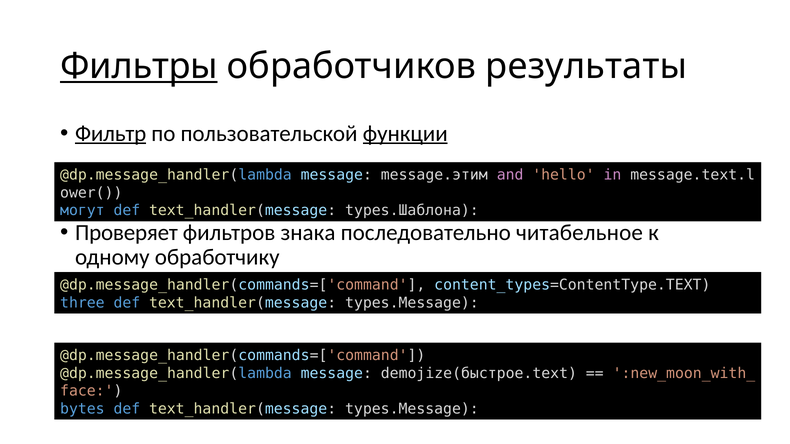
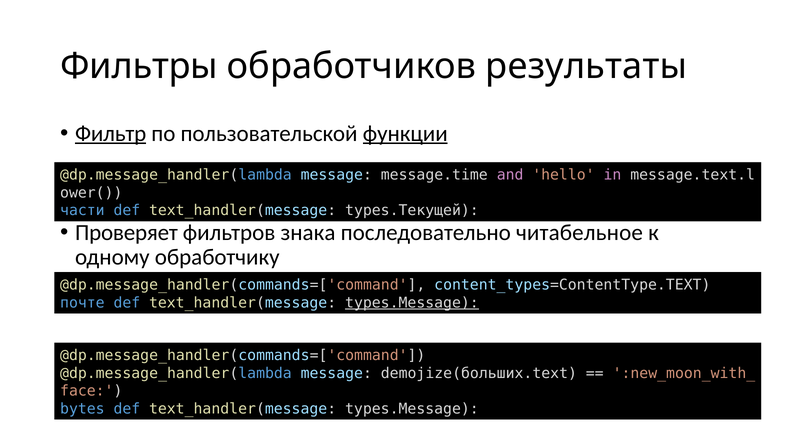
Фильтры underline: present -> none
message.этим: message.этим -> message.time
могут: могут -> части
types.Шаблона: types.Шаблона -> types.Текущей
three: three -> почте
types.Message at (412, 303) underline: none -> present
demojize(быстрое.text: demojize(быстрое.text -> demojize(больших.text
